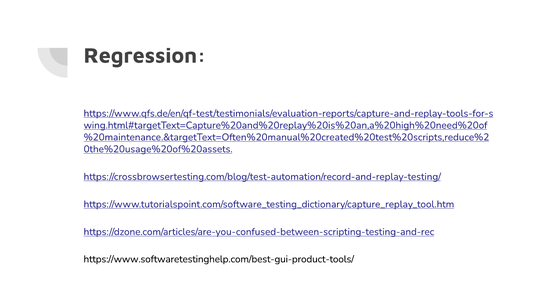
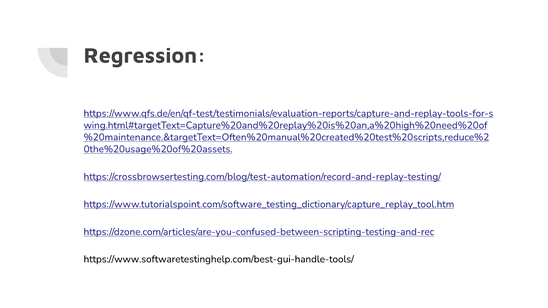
https://www.softwaretestinghelp.com/best-gui-product-tools/: https://www.softwaretestinghelp.com/best-gui-product-tools/ -> https://www.softwaretestinghelp.com/best-gui-handle-tools/
